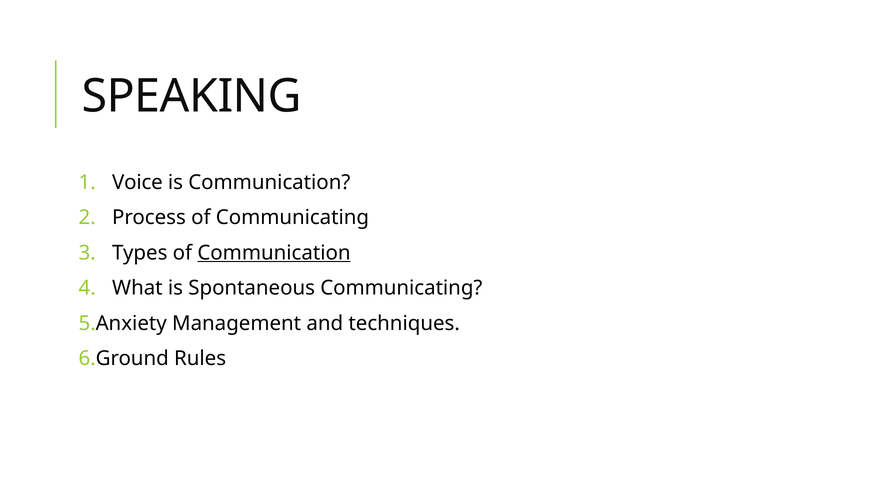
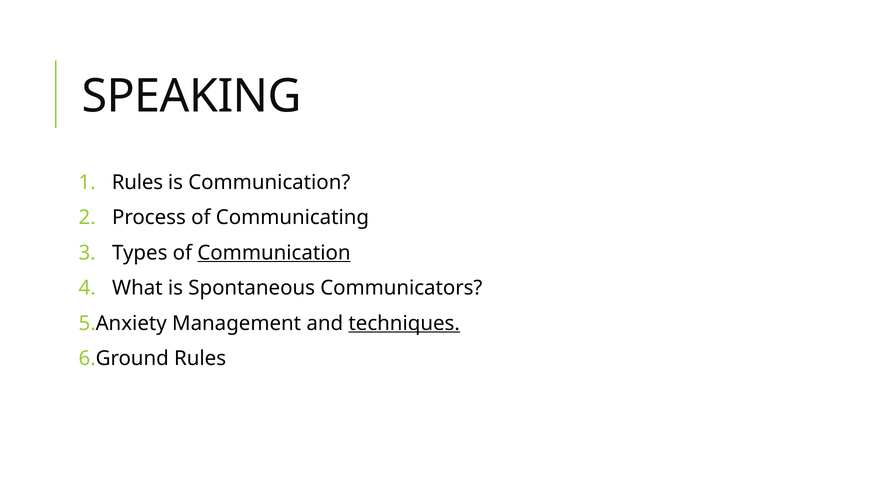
Voice at (137, 182): Voice -> Rules
Spontaneous Communicating: Communicating -> Communicators
techniques underline: none -> present
